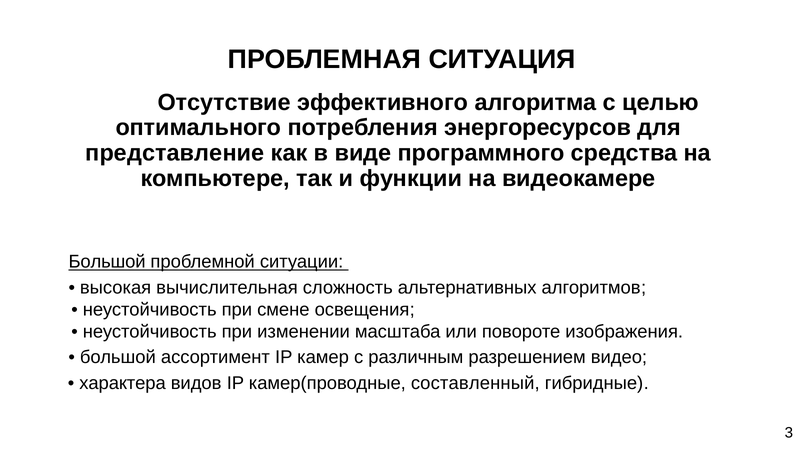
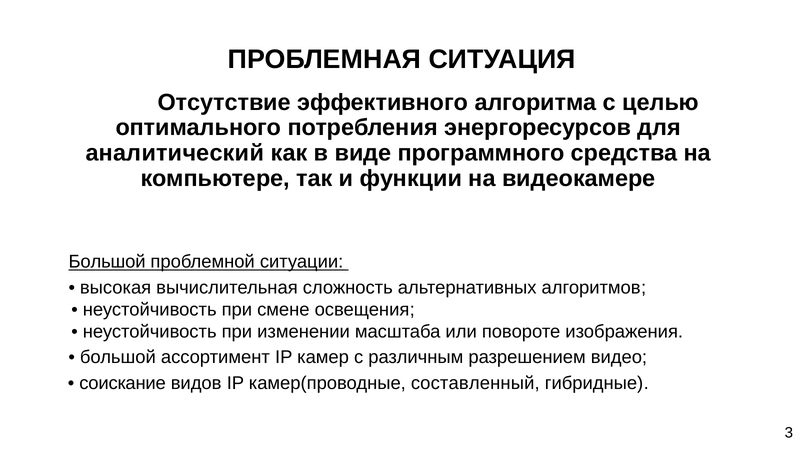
представление: представление -> аналитический
характера: характера -> соискание
